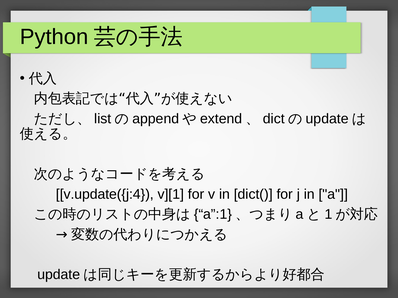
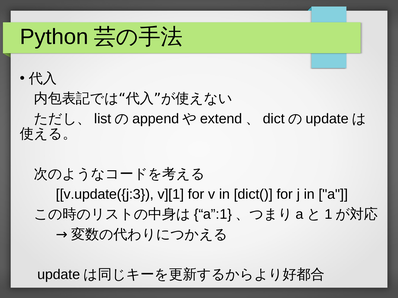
v.update({j:4: v.update({j:4 -> v.update({j:3
